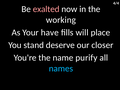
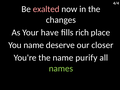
working: working -> changes
will: will -> rich
You stand: stand -> name
names colour: light blue -> light green
